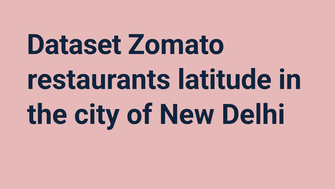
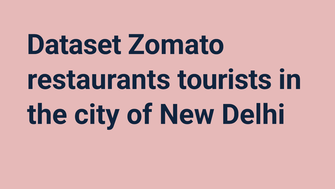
latitude: latitude -> tourists
